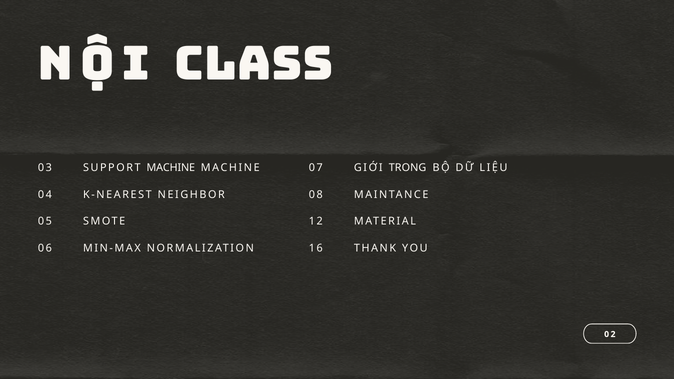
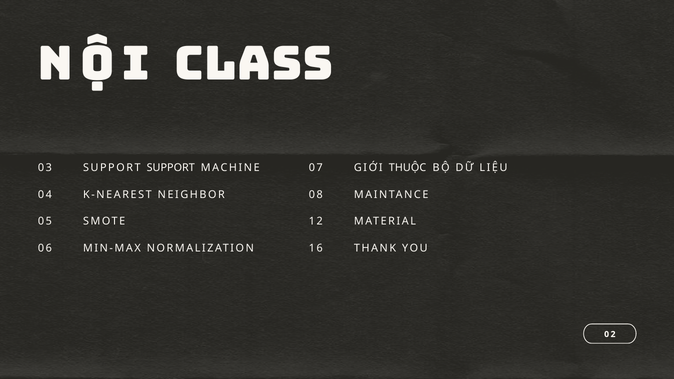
SUPPORT MACHINE: MACHINE -> SUPPORT
TRONG: TRONG -> THUỘC
